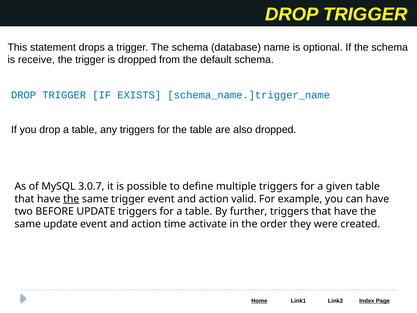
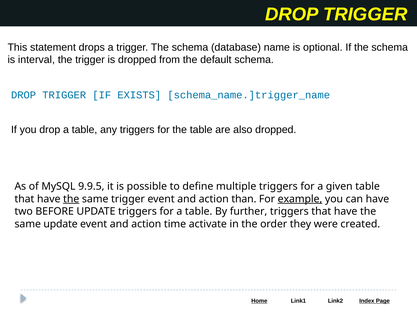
receive: receive -> interval
3.0.7: 3.0.7 -> 9.9.5
valid: valid -> than
example underline: none -> present
